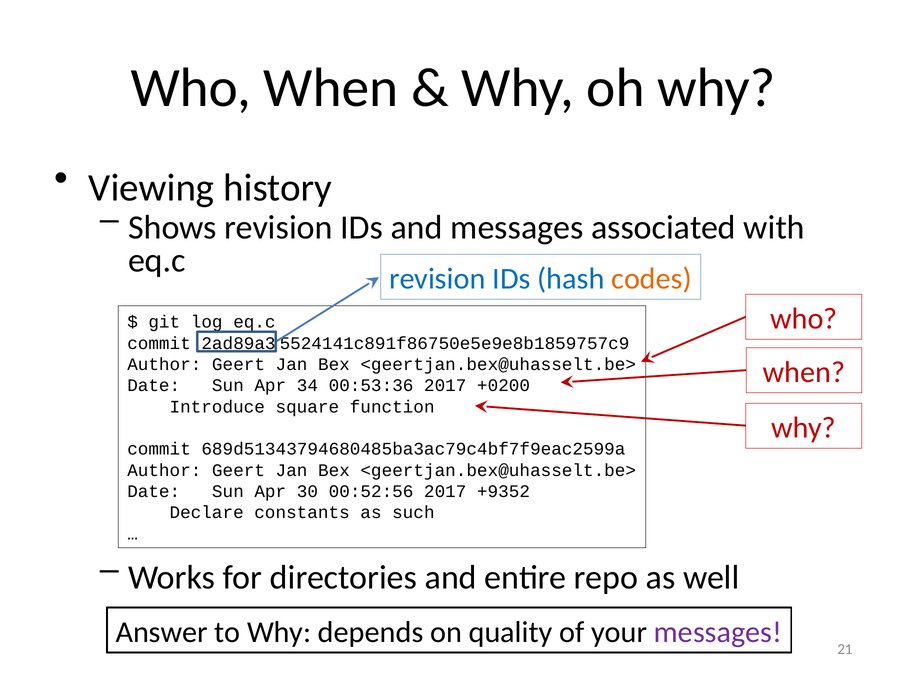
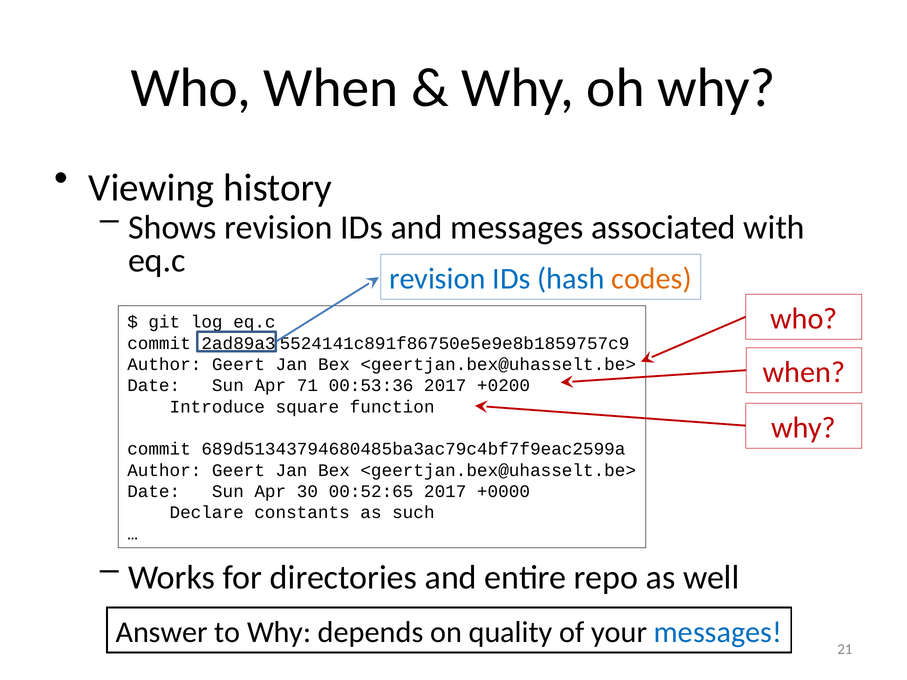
34: 34 -> 71
00:52:56: 00:52:56 -> 00:52:65
+9352: +9352 -> +0000
messages at (718, 632) colour: purple -> blue
